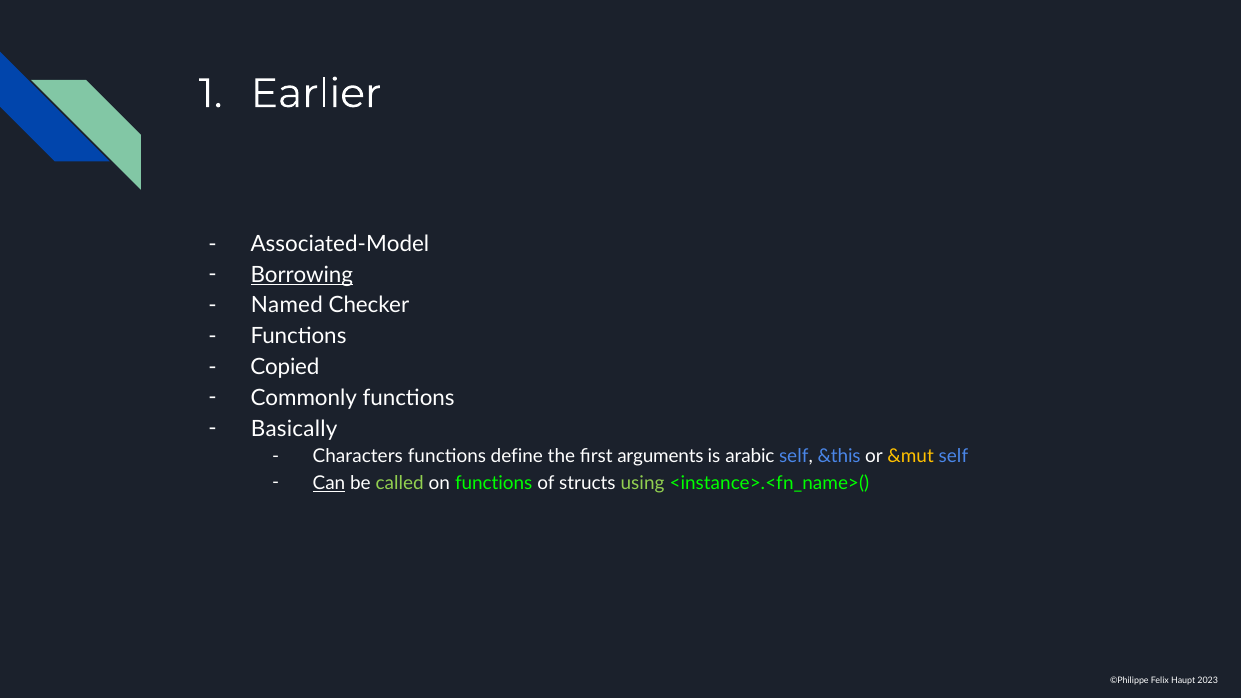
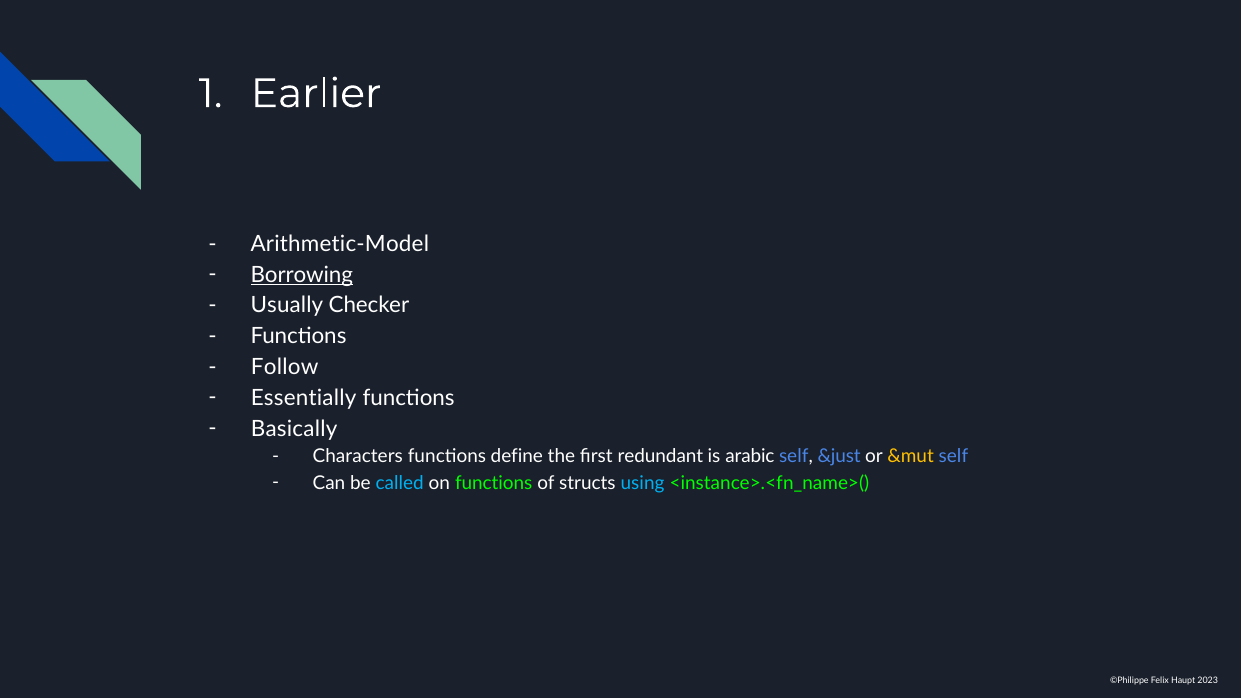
Associated-Model: Associated-Model -> Arithmetic-Model
Named: Named -> Usually
Copied: Copied -> Follow
Commonly: Commonly -> Essentially
arguments: arguments -> redundant
&this: &this -> &just
Can underline: present -> none
called colour: light green -> light blue
using colour: light green -> light blue
